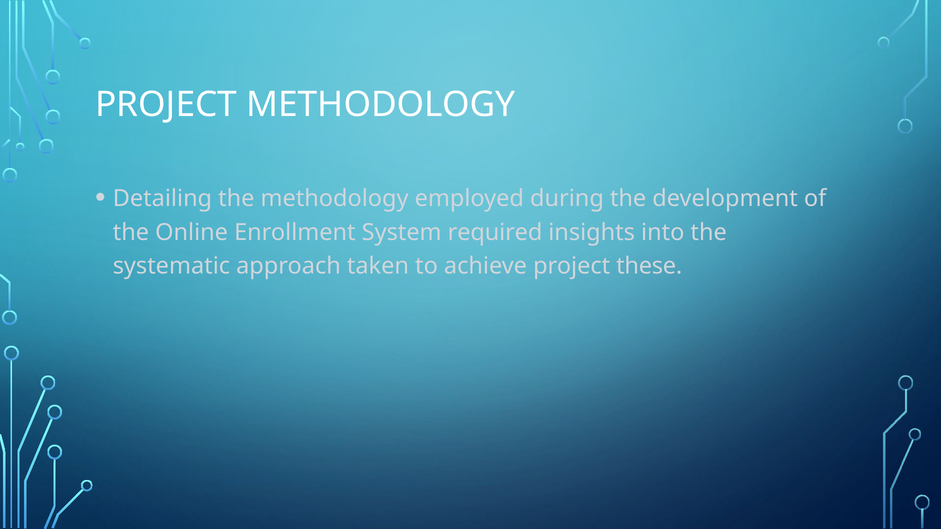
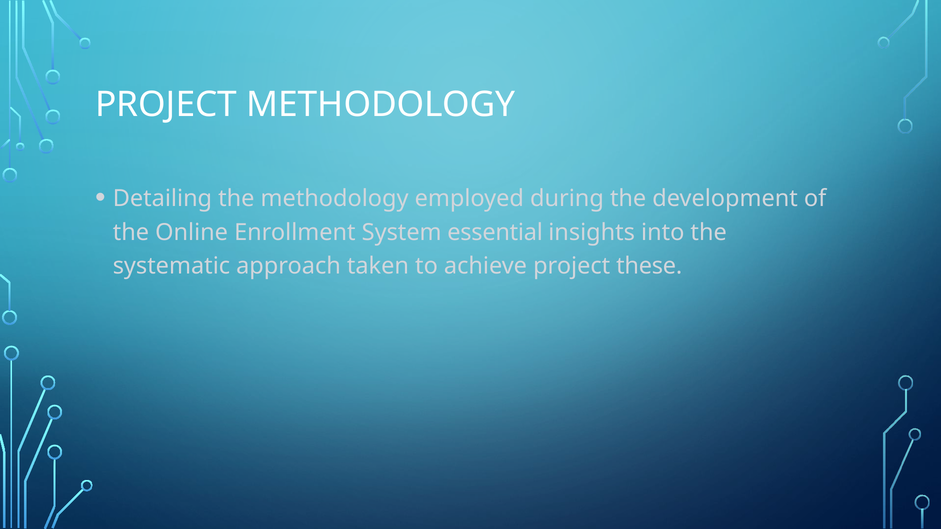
required: required -> essential
